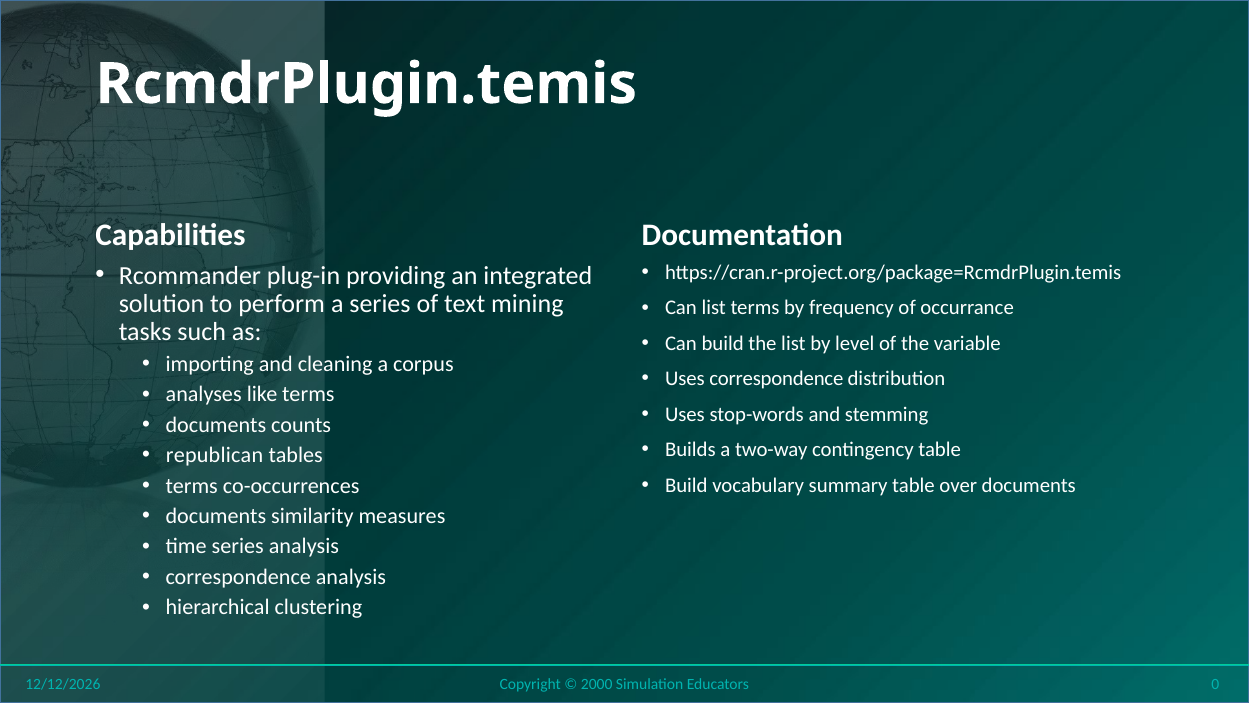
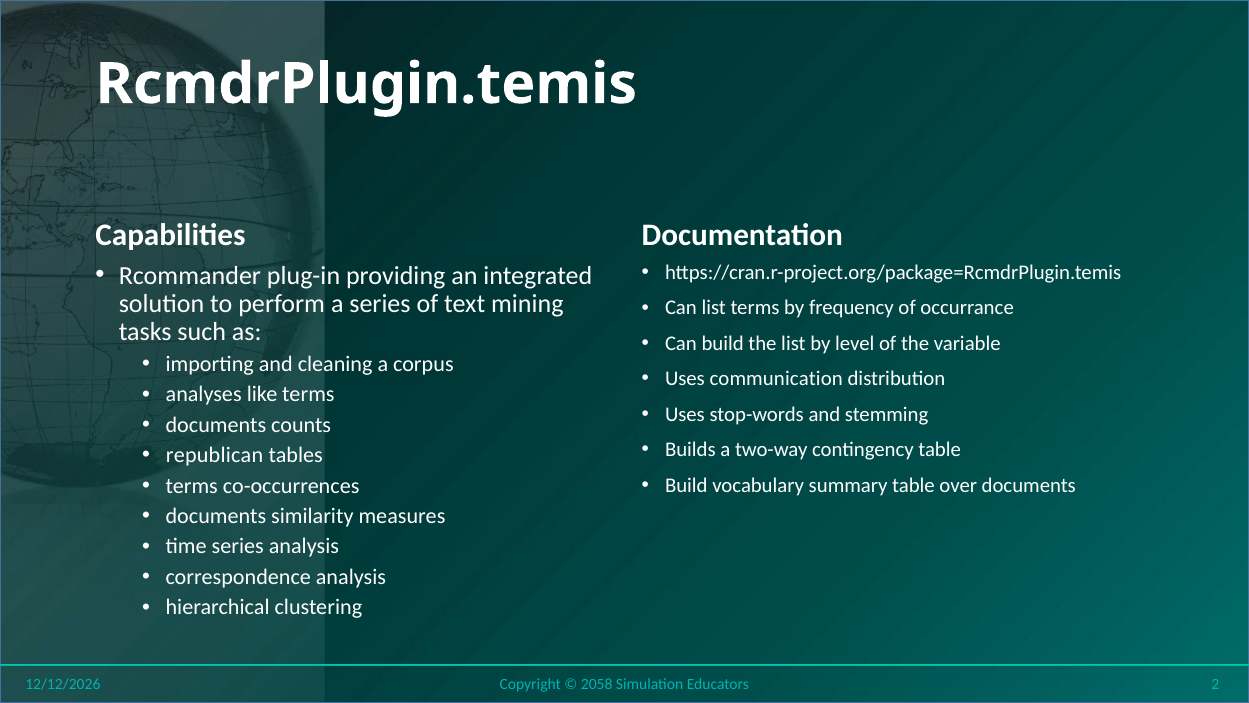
Uses correspondence: correspondence -> communication
2000: 2000 -> 2058
0: 0 -> 2
